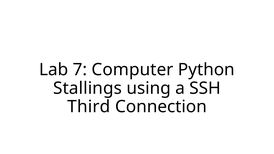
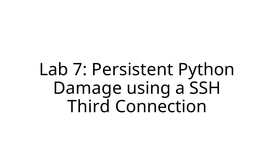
Computer: Computer -> Persistent
Stallings: Stallings -> Damage
